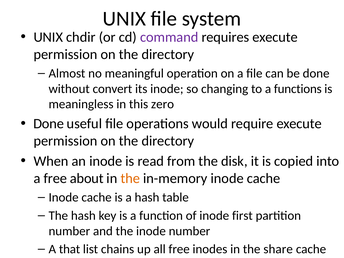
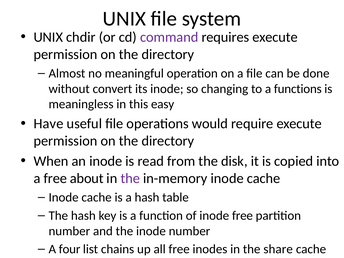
zero: zero -> easy
Done at (49, 124): Done -> Have
the at (130, 178) colour: orange -> purple
inode first: first -> free
that: that -> four
